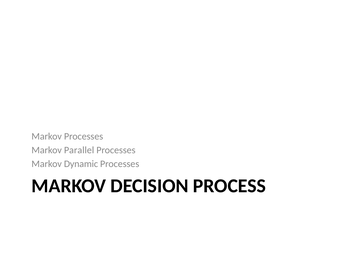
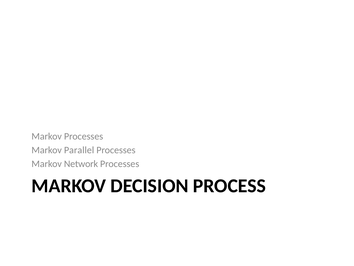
Dynamic: Dynamic -> Network
